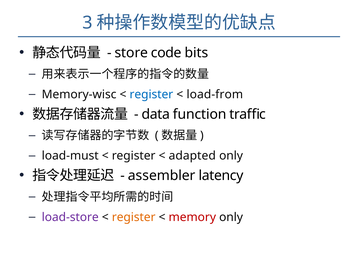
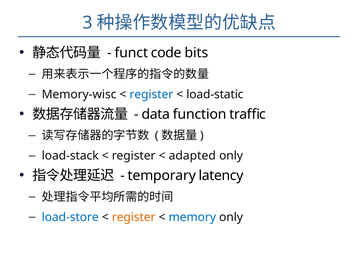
store: store -> funct
load-from: load-from -> load-static
load-must: load-must -> load-stack
assembler: assembler -> temporary
load-store colour: purple -> blue
memory colour: red -> blue
